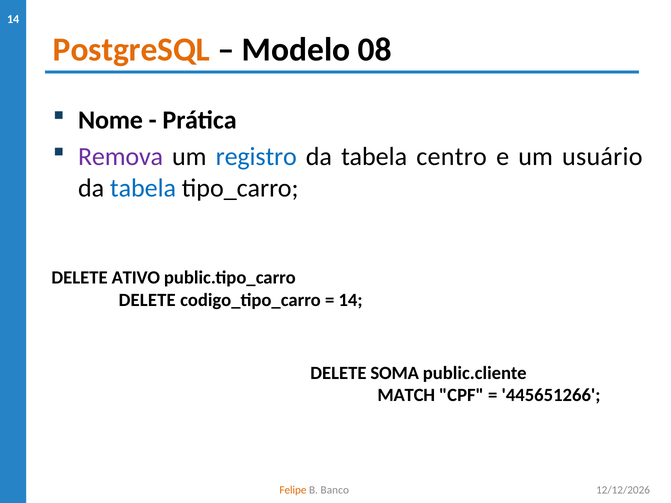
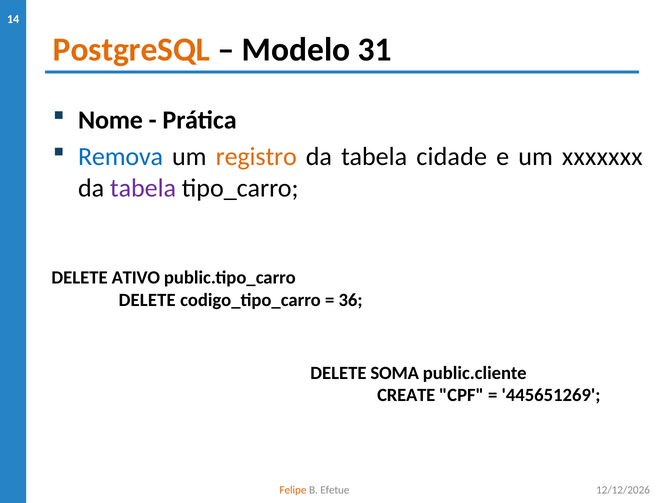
08: 08 -> 31
Remova colour: purple -> blue
registro colour: blue -> orange
centro: centro -> cidade
usuário: usuário -> xxxxxxx
tabela at (143, 188) colour: blue -> purple
14 at (351, 300): 14 -> 36
MATCH: MATCH -> CREATE
445651266: 445651266 -> 445651269
Banco: Banco -> Efetue
